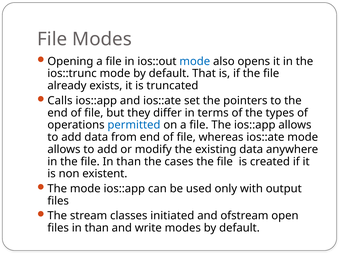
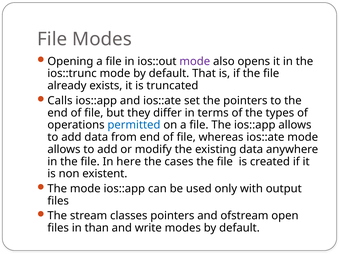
mode at (195, 61) colour: blue -> purple
file In than: than -> here
classes initiated: initiated -> pointers
